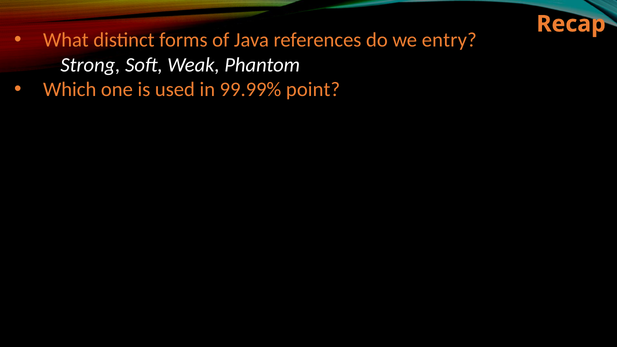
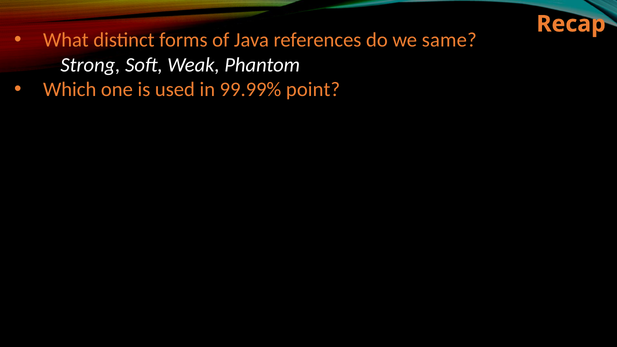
entry: entry -> same
